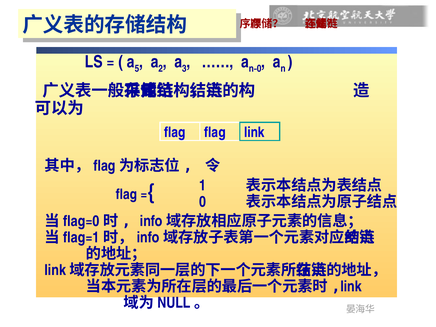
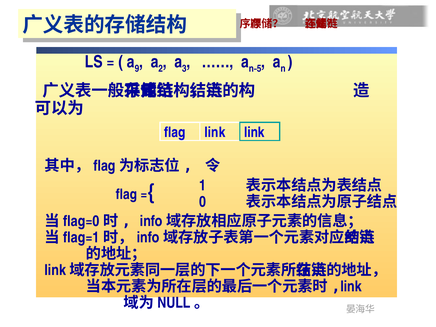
5: 5 -> 9
0 at (259, 69): 0 -> 5
flag flag: flag -> link
